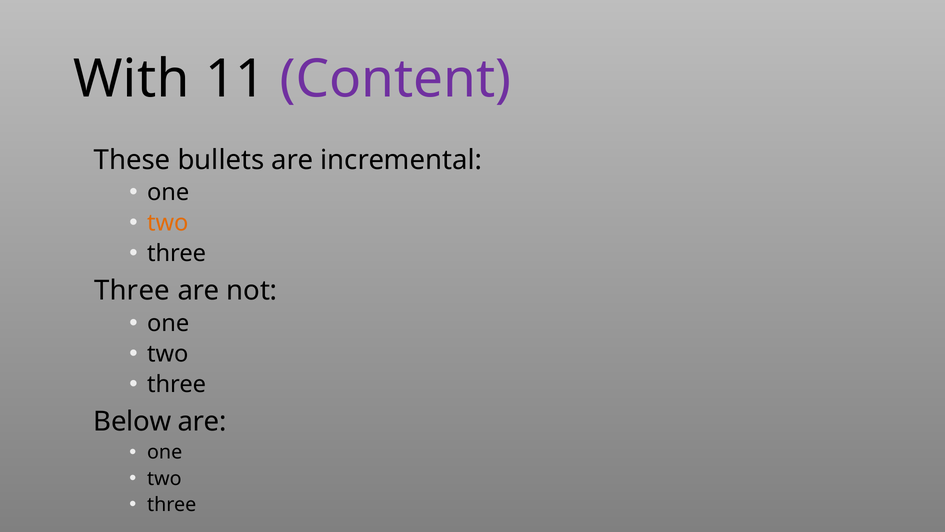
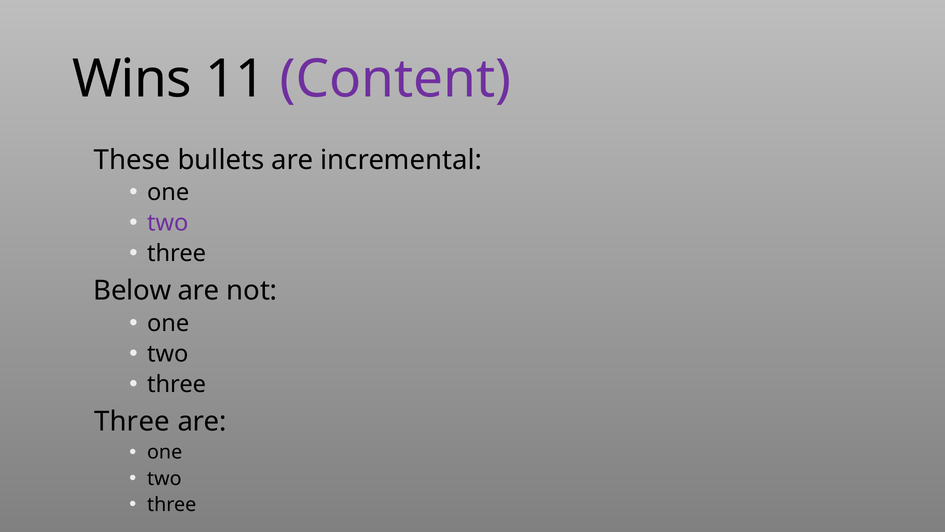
With: With -> Wins
two at (168, 223) colour: orange -> purple
Three at (132, 291): Three -> Below
Below at (132, 422): Below -> Three
